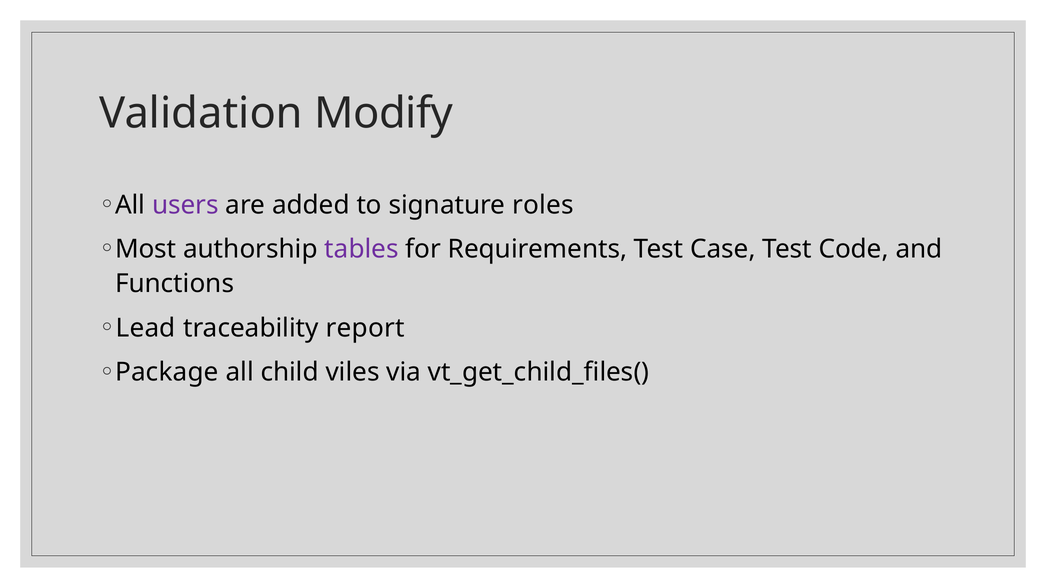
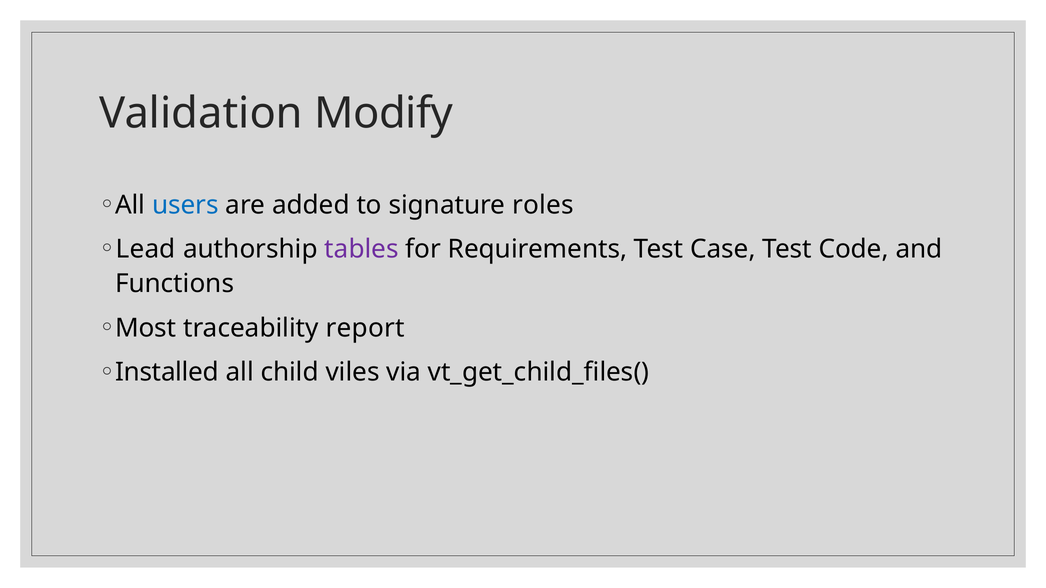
users colour: purple -> blue
Most: Most -> Lead
Lead: Lead -> Most
Package: Package -> Installed
